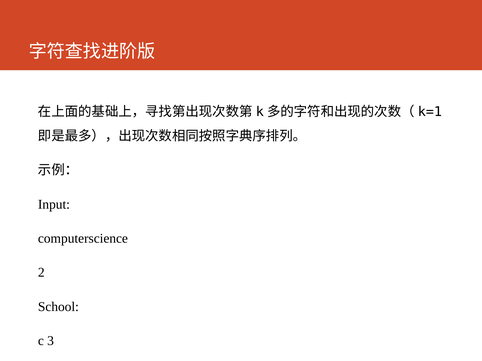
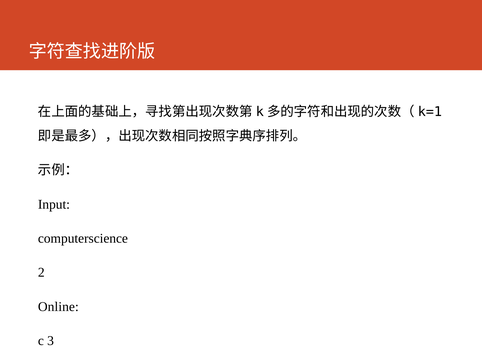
School: School -> Online
